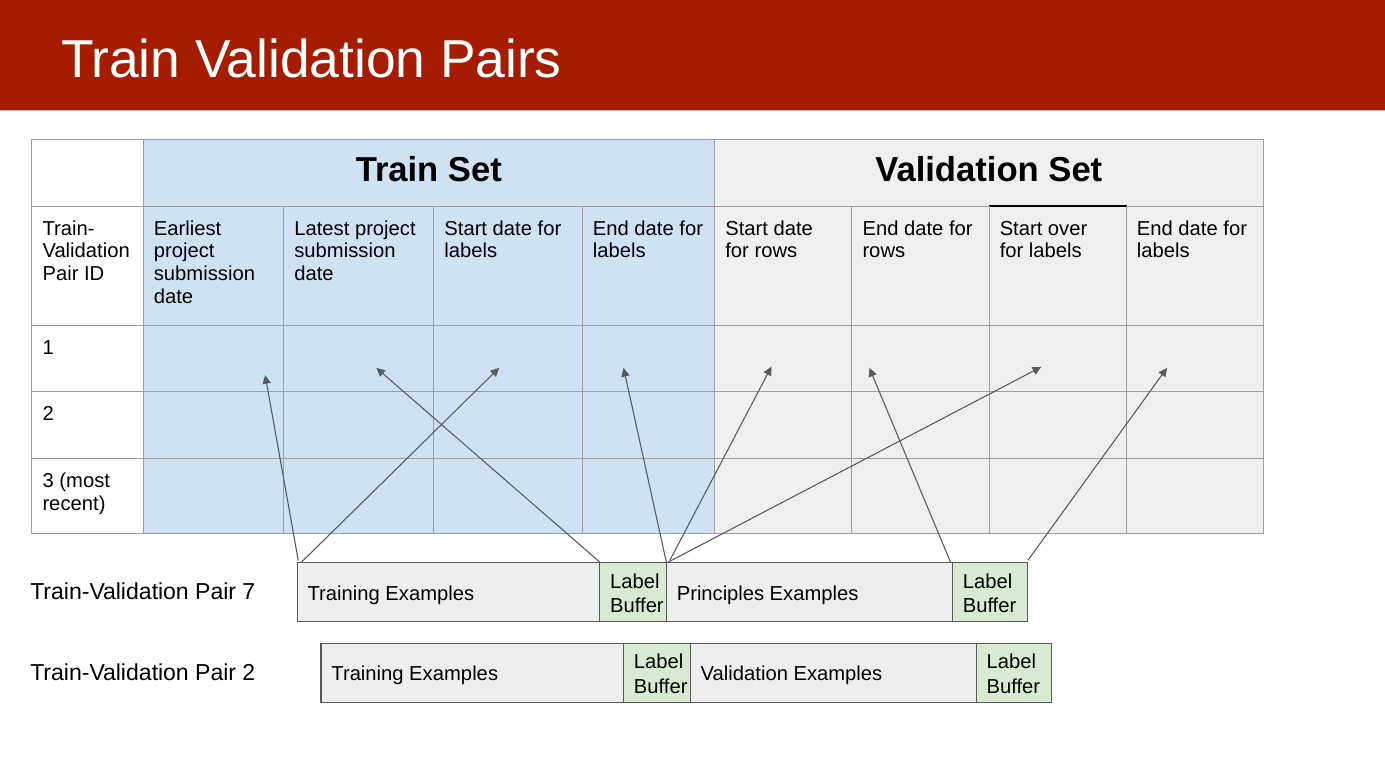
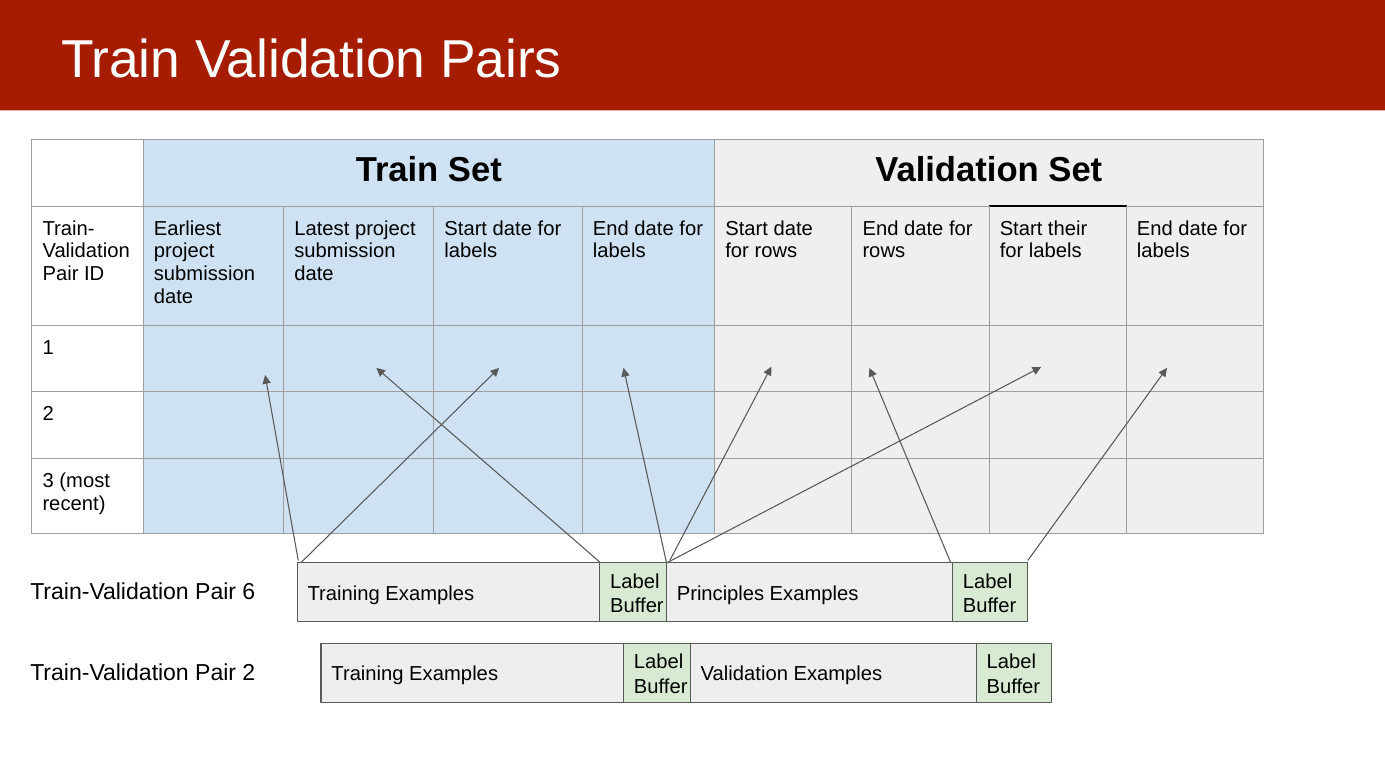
over: over -> their
7: 7 -> 6
